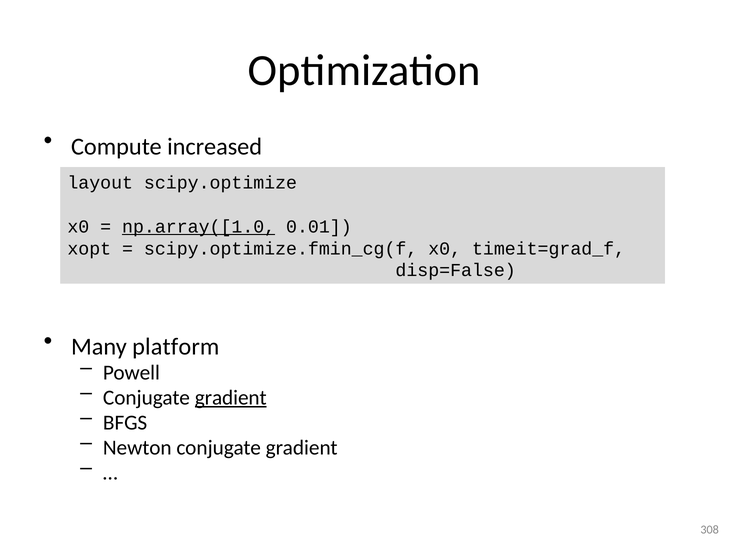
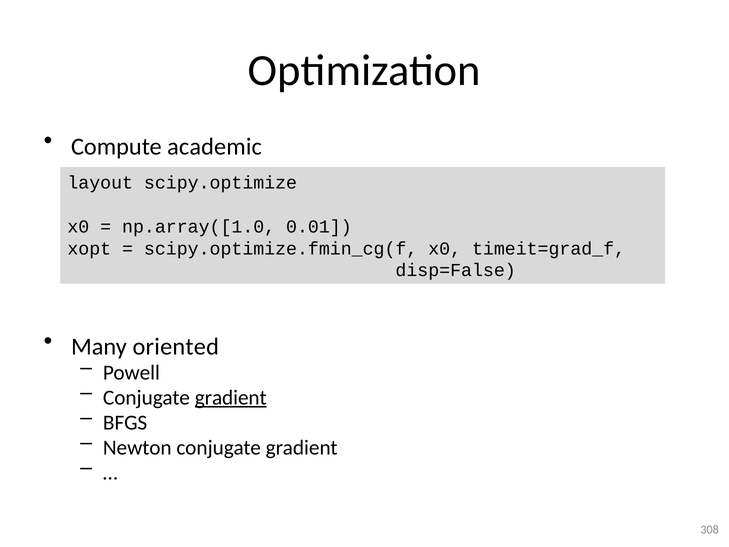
increased: increased -> academic
np.array([1.0 underline: present -> none
platform: platform -> oriented
